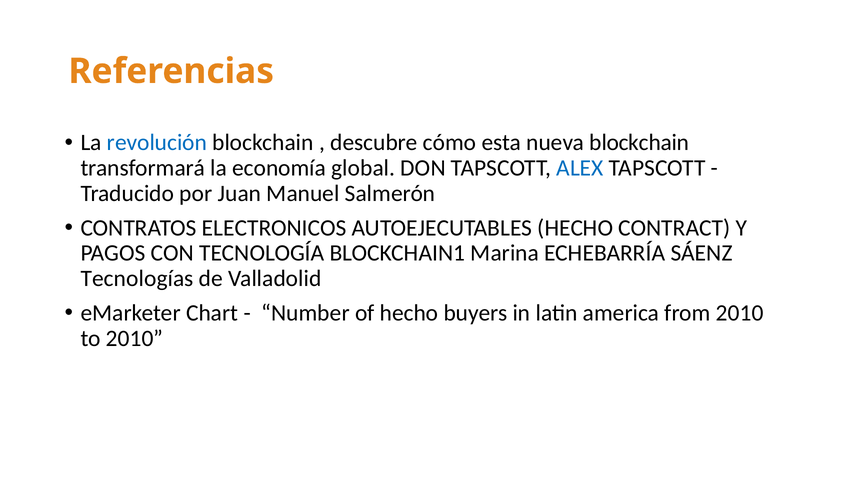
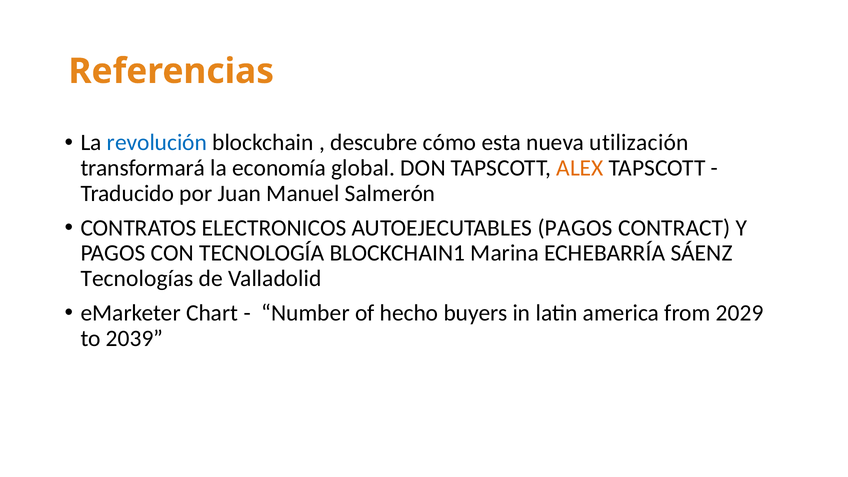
nueva blockchain: blockchain -> utilización
ALEX colour: blue -> orange
AUTOEJECUTABLES HECHO: HECHO -> PAGOS
from 2010: 2010 -> 2029
to 2010: 2010 -> 2039
